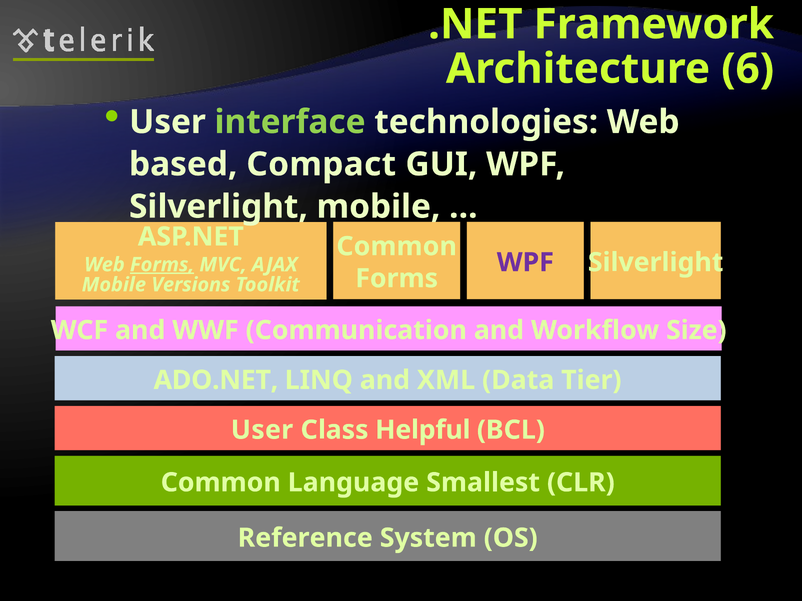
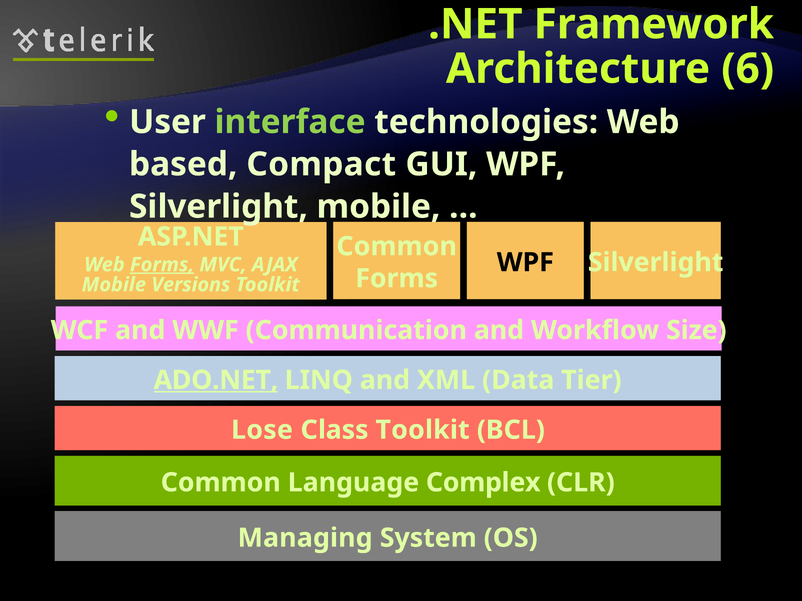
WPF at (525, 263) colour: purple -> black
ADO.NET underline: none -> present
User at (262, 430): User -> Lose
Class Helpful: Helpful -> Toolkit
Smallest: Smallest -> Complex
Reference: Reference -> Managing
